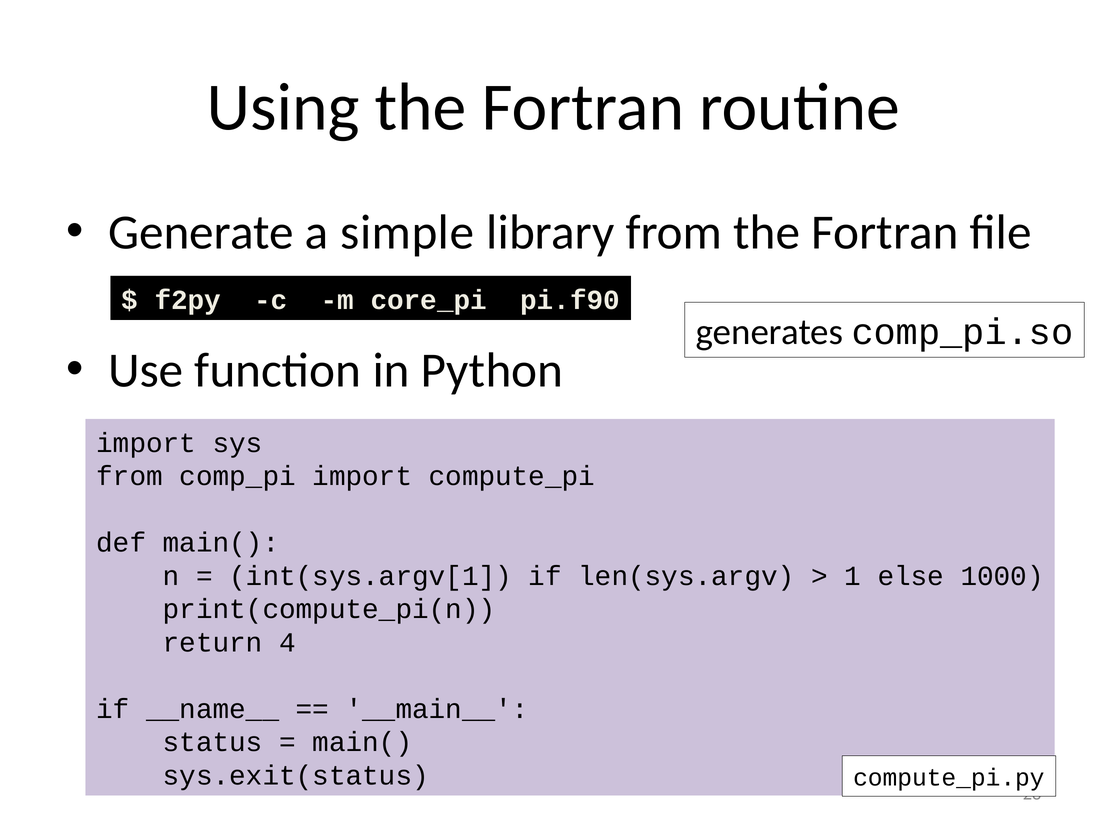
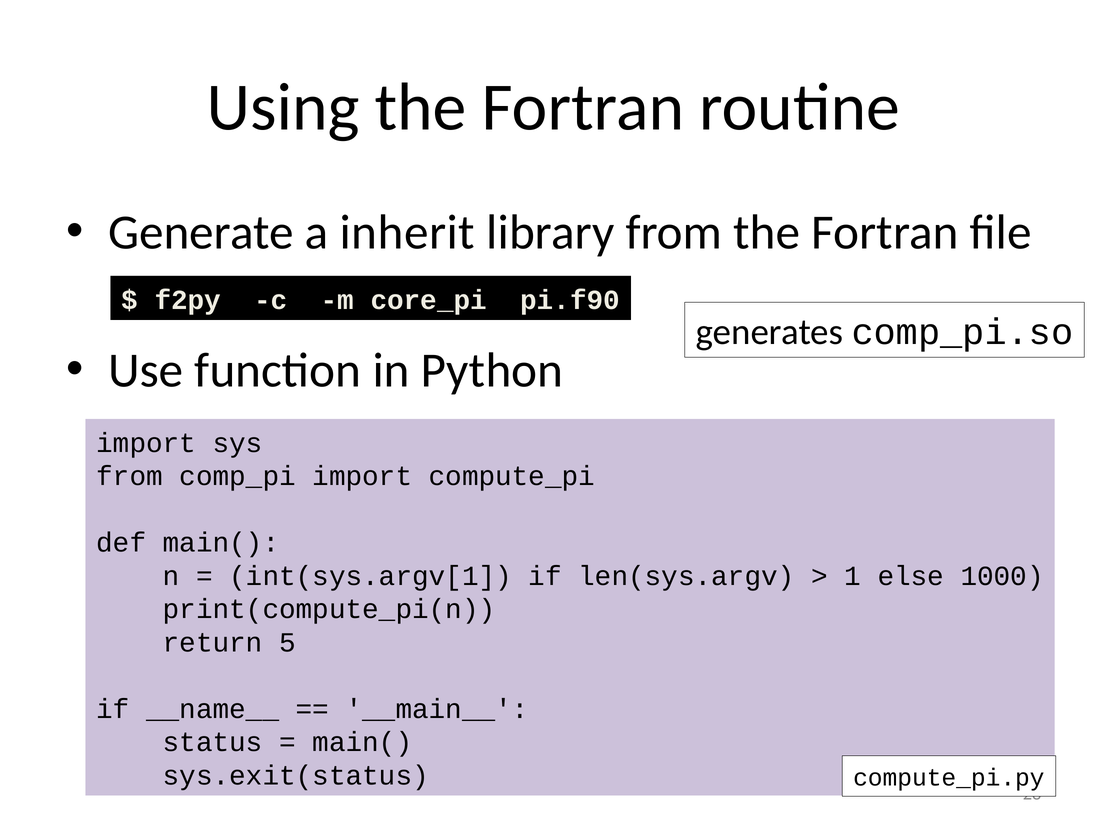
simple: simple -> inherit
4: 4 -> 5
